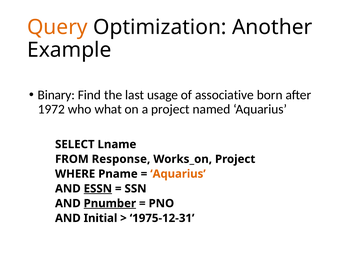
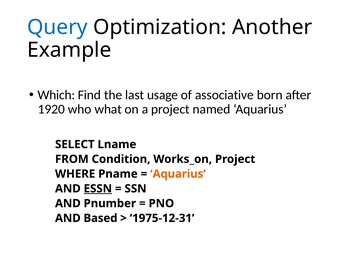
Query colour: orange -> blue
Binary: Binary -> Which
1972: 1972 -> 1920
Response: Response -> Condition
Pnumber underline: present -> none
Initial: Initial -> Based
